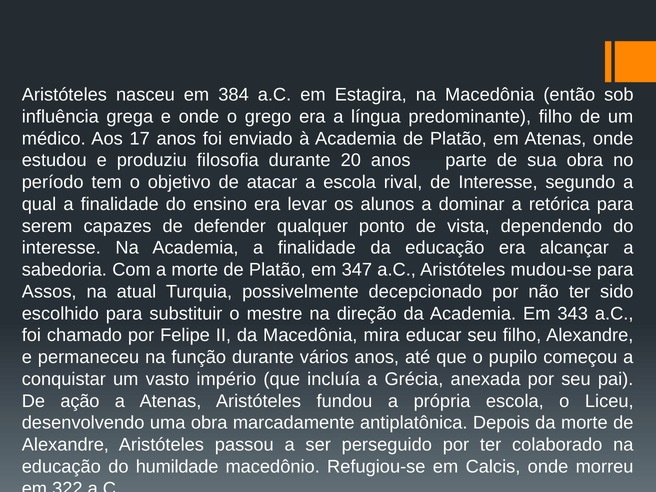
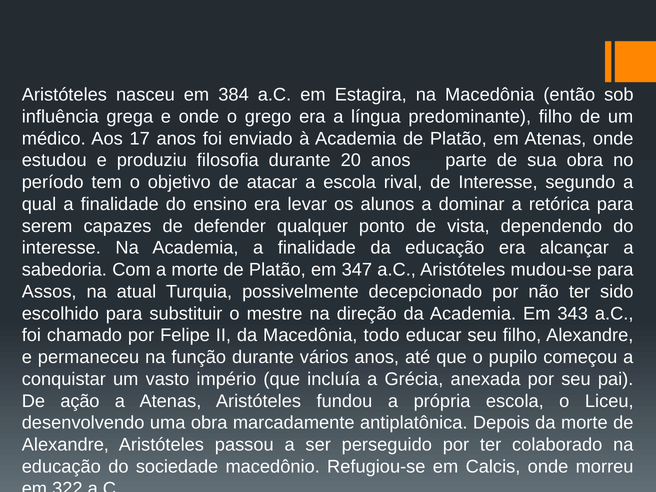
mira: mira -> todo
humildade: humildade -> sociedade
